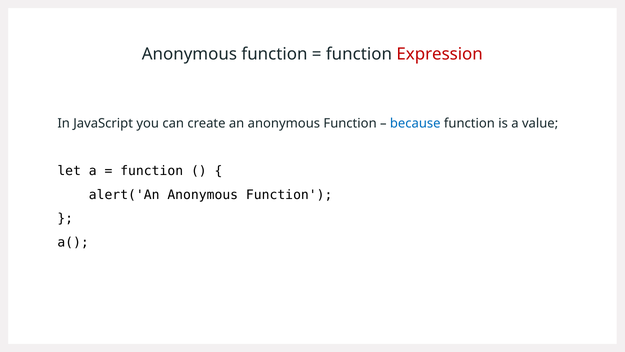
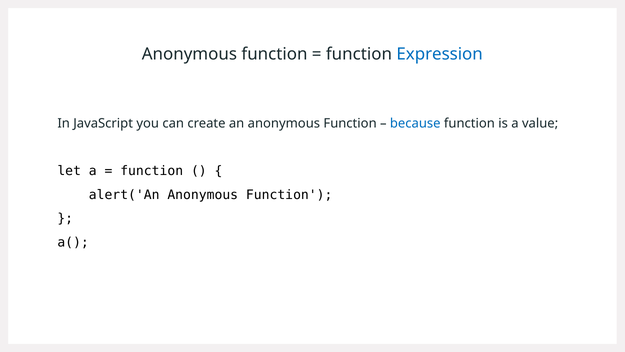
Expression colour: red -> blue
